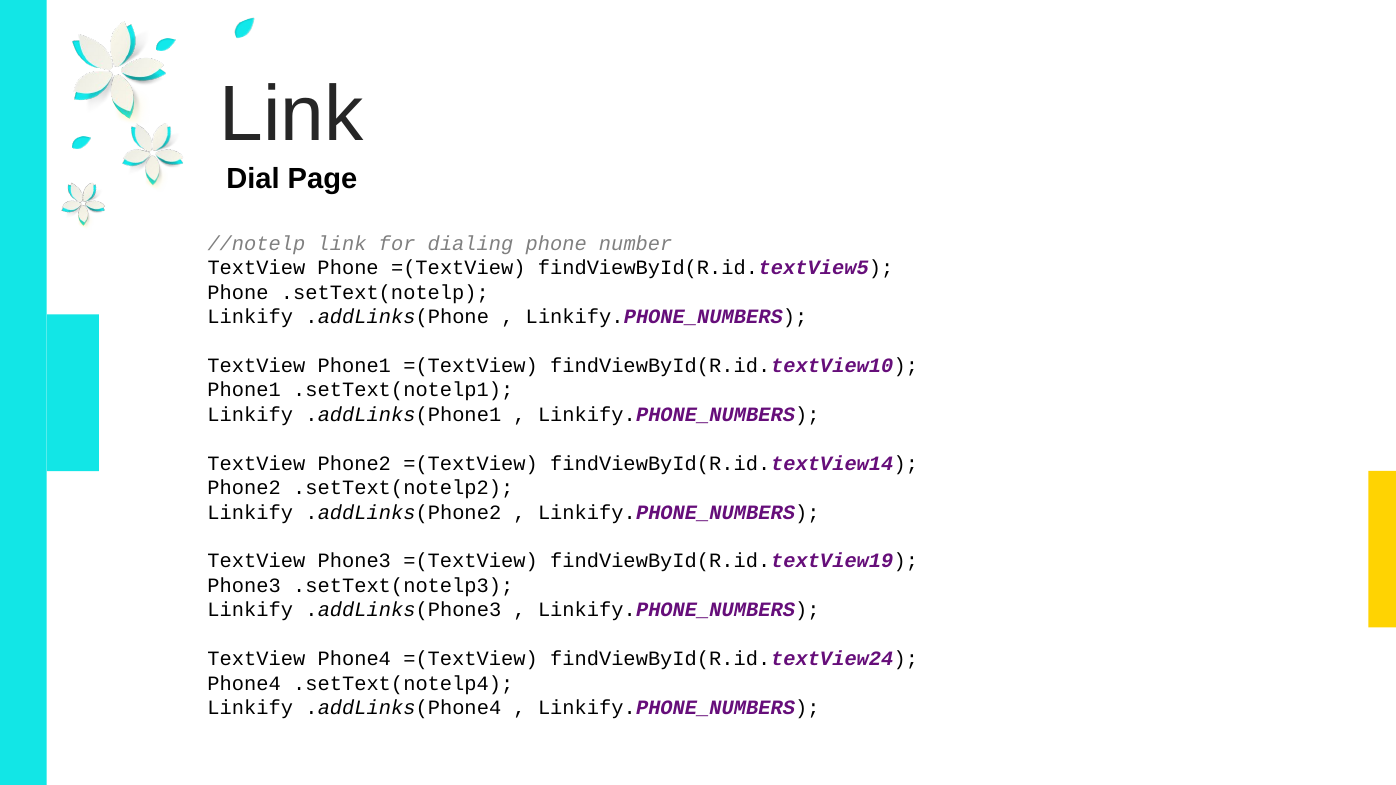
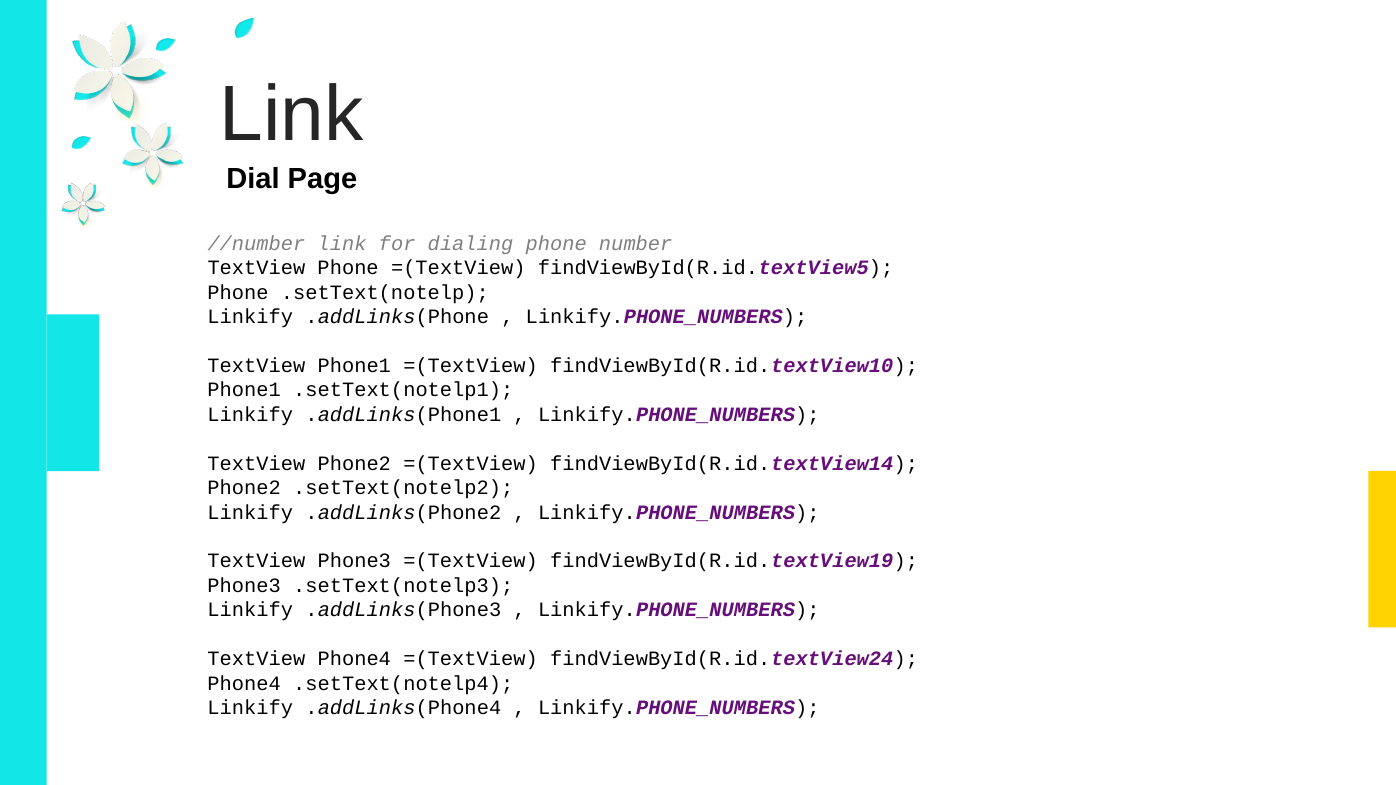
//notelp: //notelp -> //number
